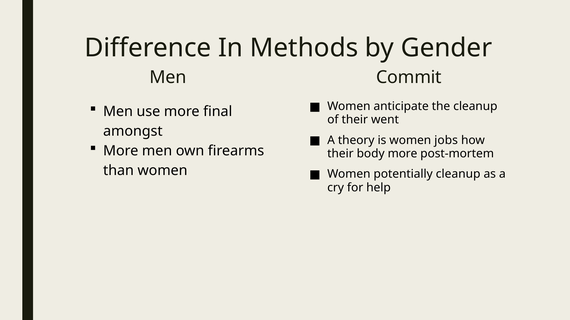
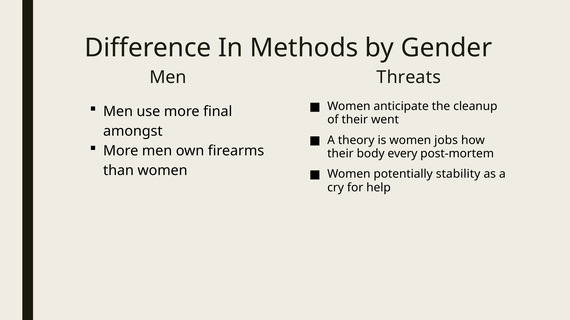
Commit: Commit -> Threats
body more: more -> every
potentially cleanup: cleanup -> stability
